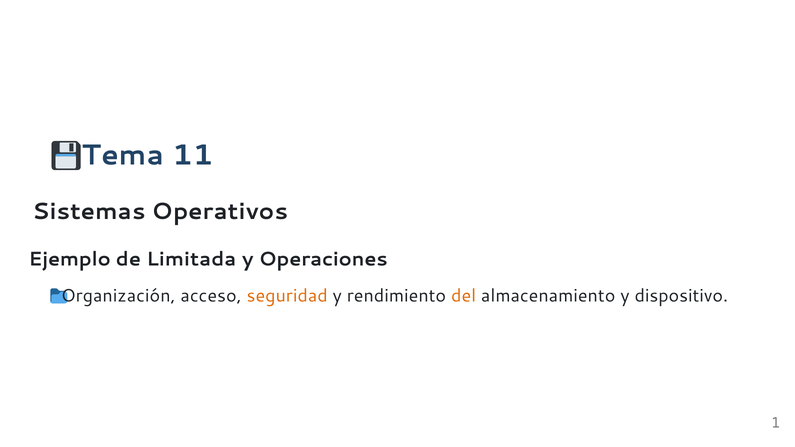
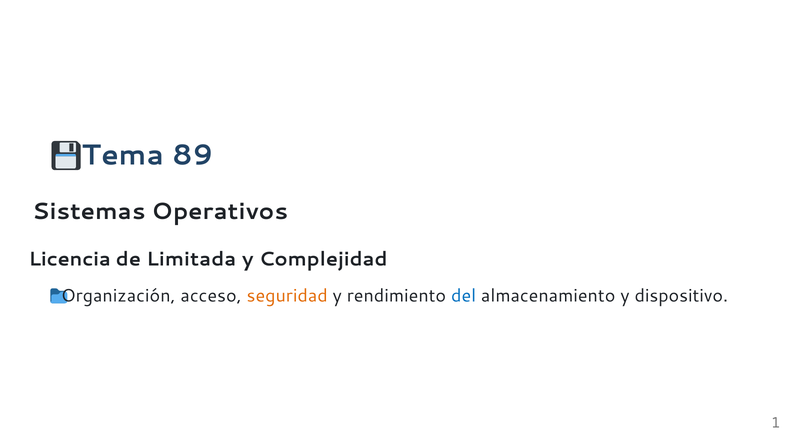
11: 11 -> 89
Ejemplo: Ejemplo -> Licencia
Operaciones: Operaciones -> Complejidad
del colour: orange -> blue
